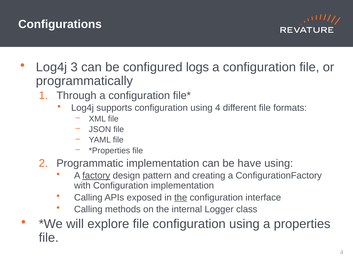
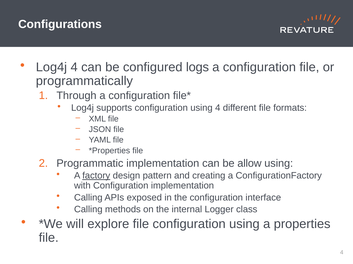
Log4j 3: 3 -> 4
have: have -> allow
the at (181, 198) underline: present -> none
